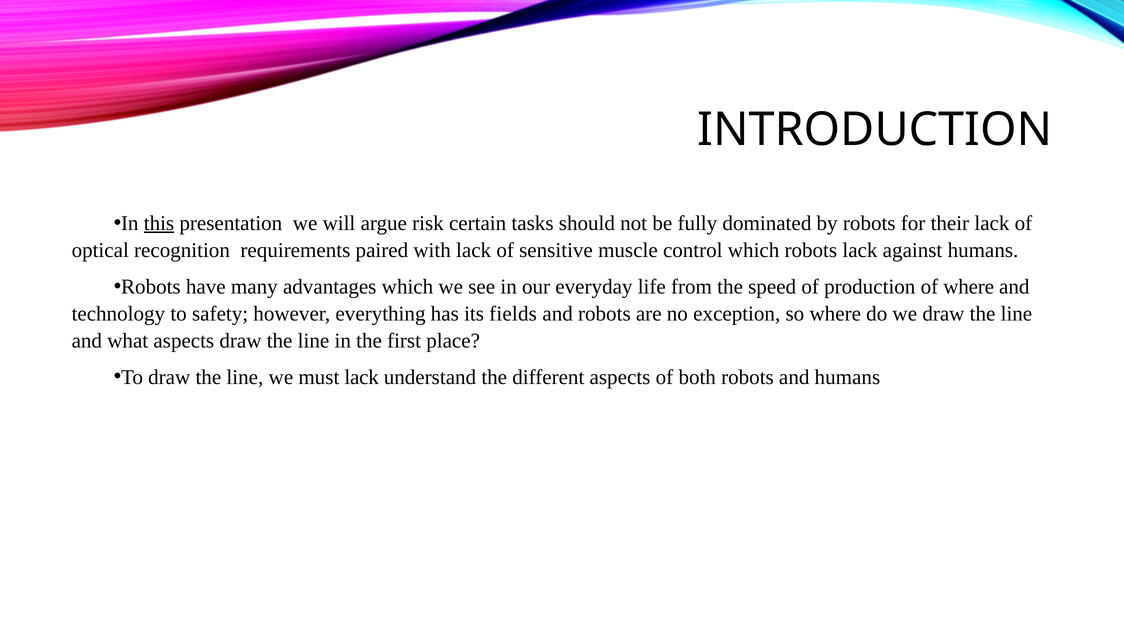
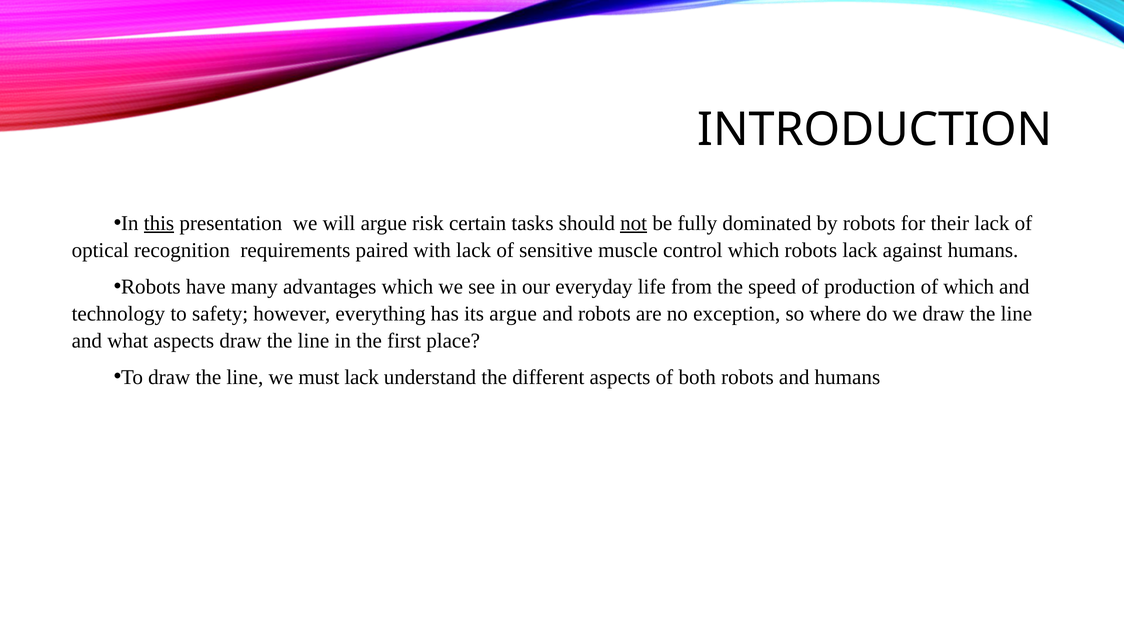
not underline: none -> present
of where: where -> which
its fields: fields -> argue
